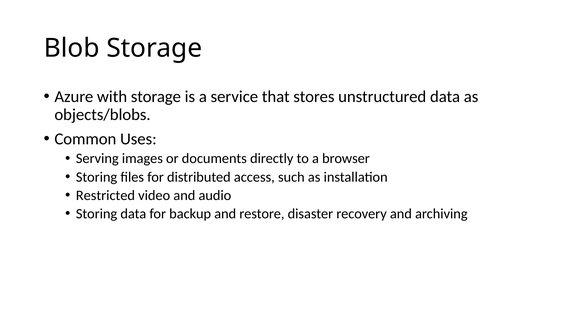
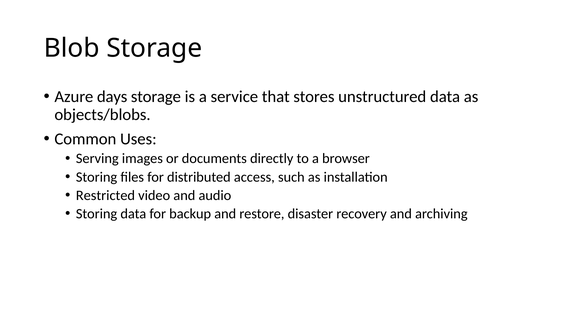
with: with -> days
